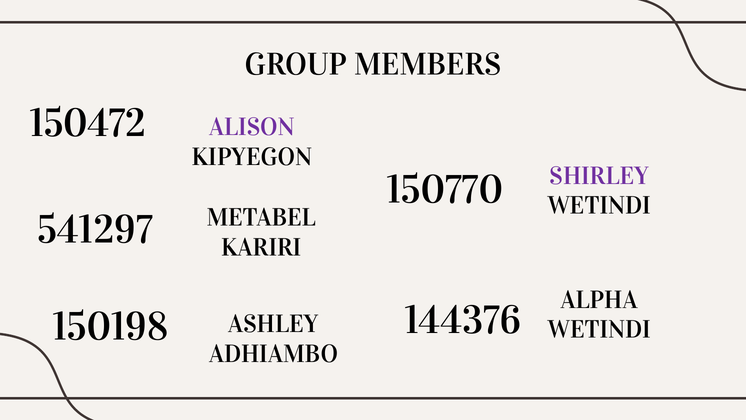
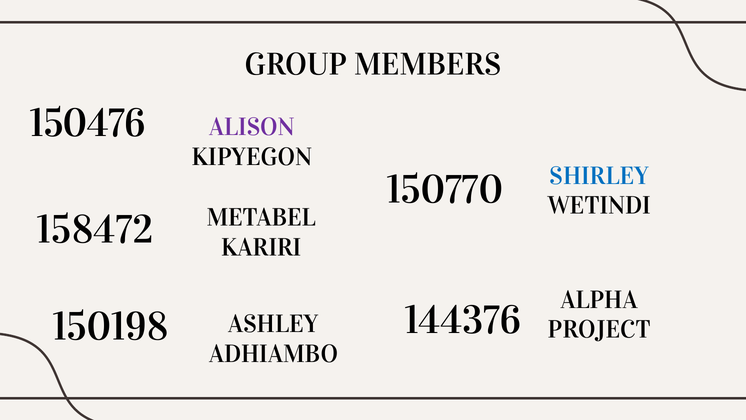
150472: 150472 -> 150476
SHIRLEY colour: purple -> blue
541297: 541297 -> 158472
WETINDI at (599, 329): WETINDI -> PROJECT
